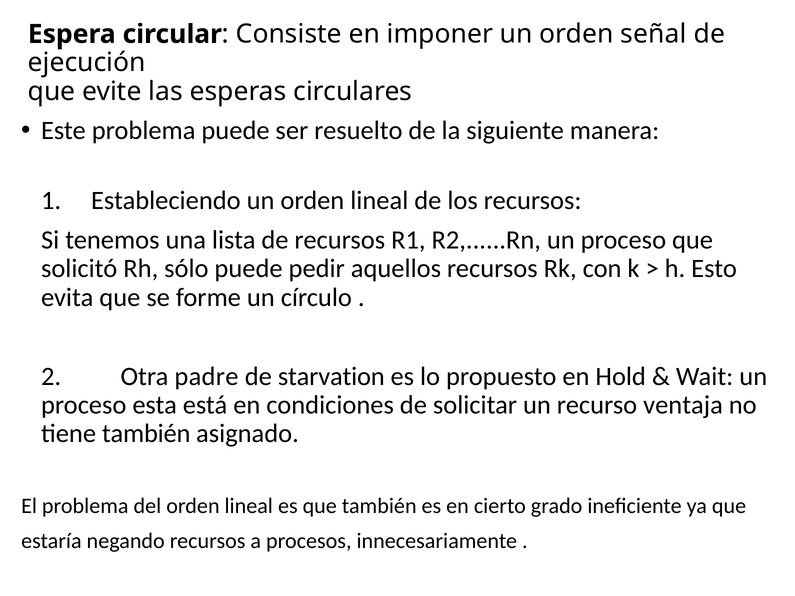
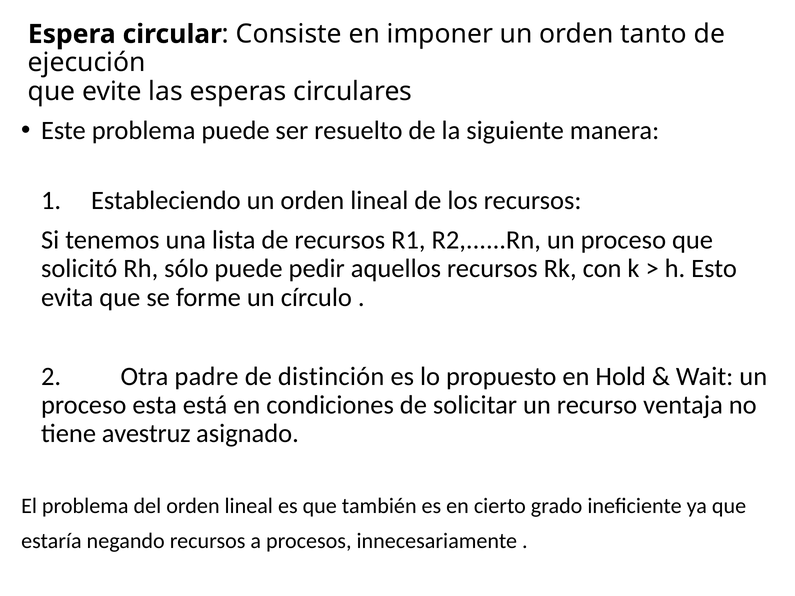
señal: señal -> tanto
starvation: starvation -> distinción
tiene también: también -> avestruz
